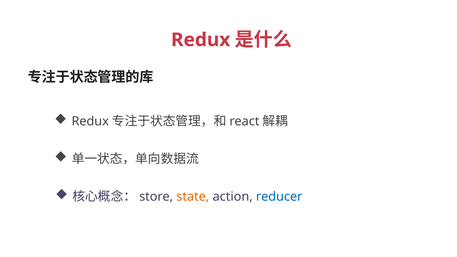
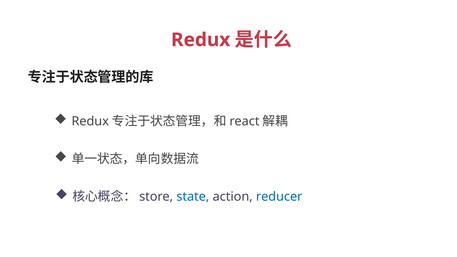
state colour: orange -> blue
